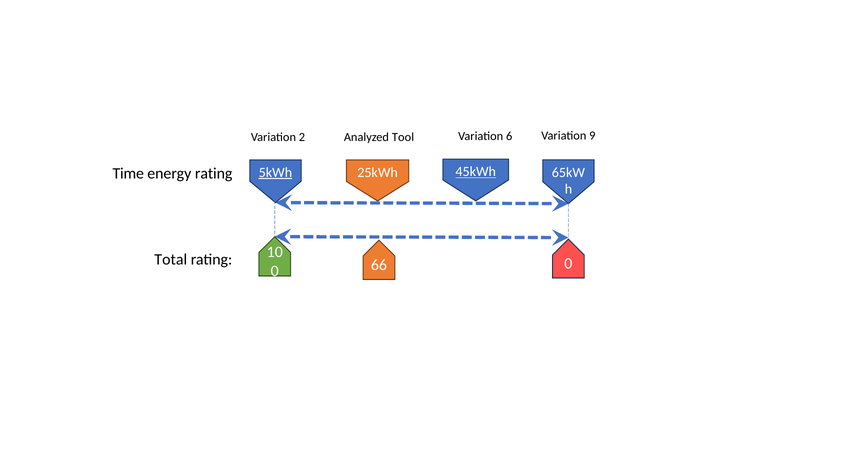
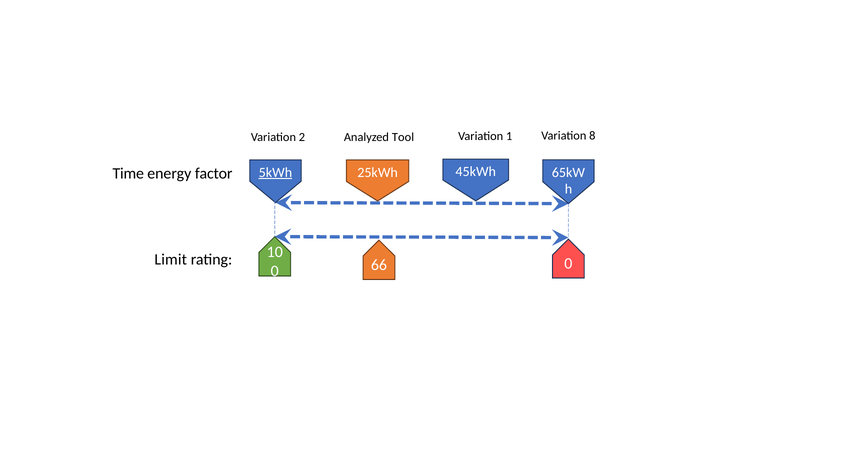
6: 6 -> 1
9: 9 -> 8
45kWh underline: present -> none
energy rating: rating -> factor
Total: Total -> Limit
